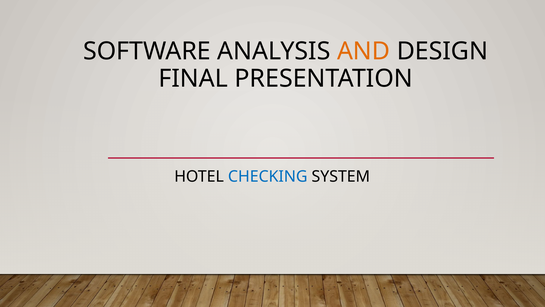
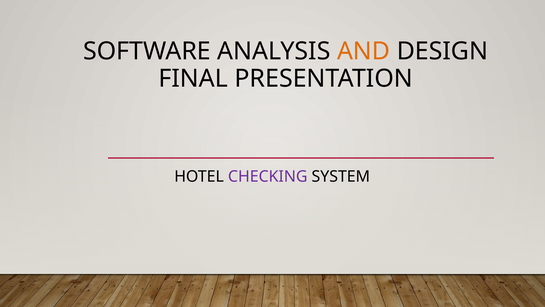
CHECKING colour: blue -> purple
